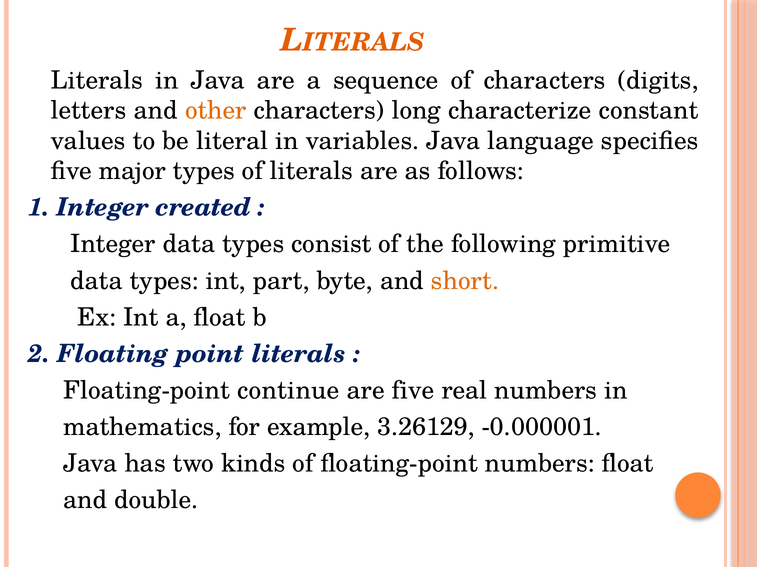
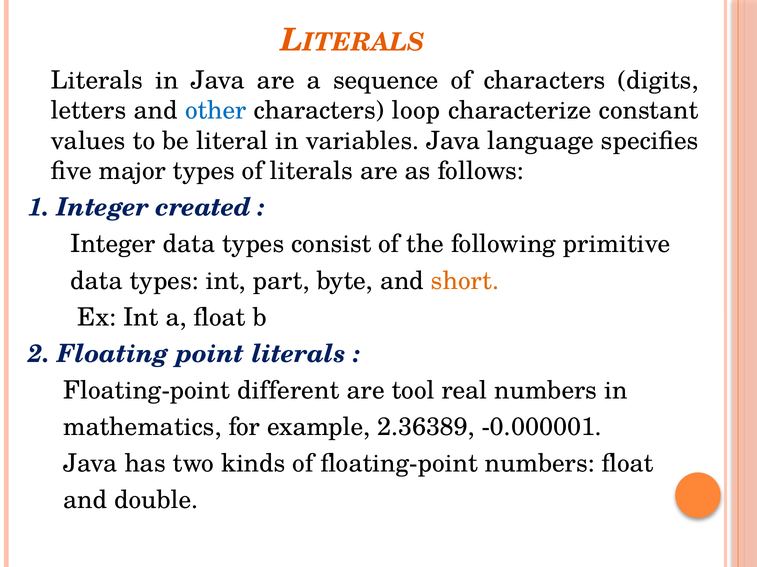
other colour: orange -> blue
long: long -> loop
continue: continue -> different
are five: five -> tool
3.26129: 3.26129 -> 2.36389
